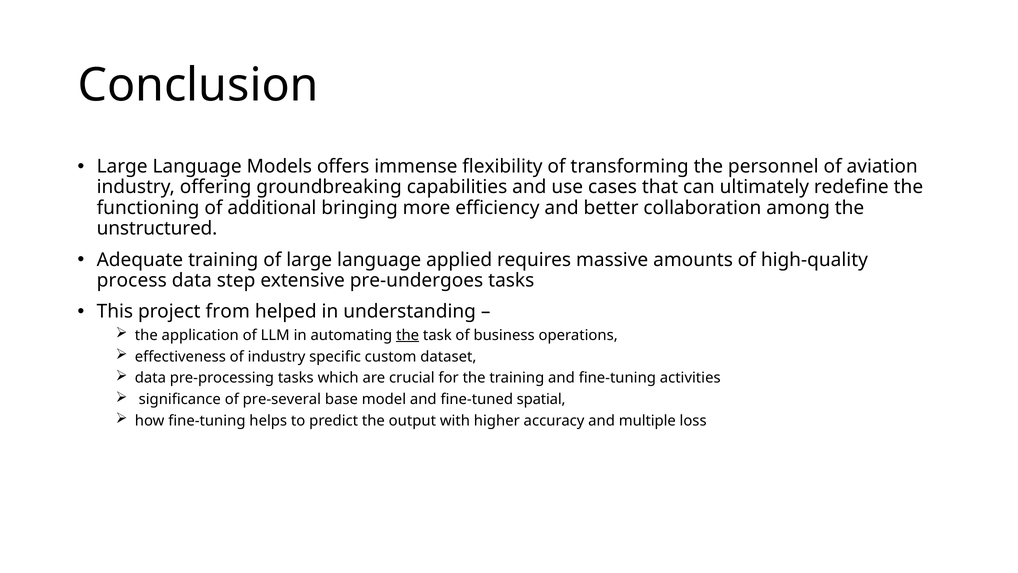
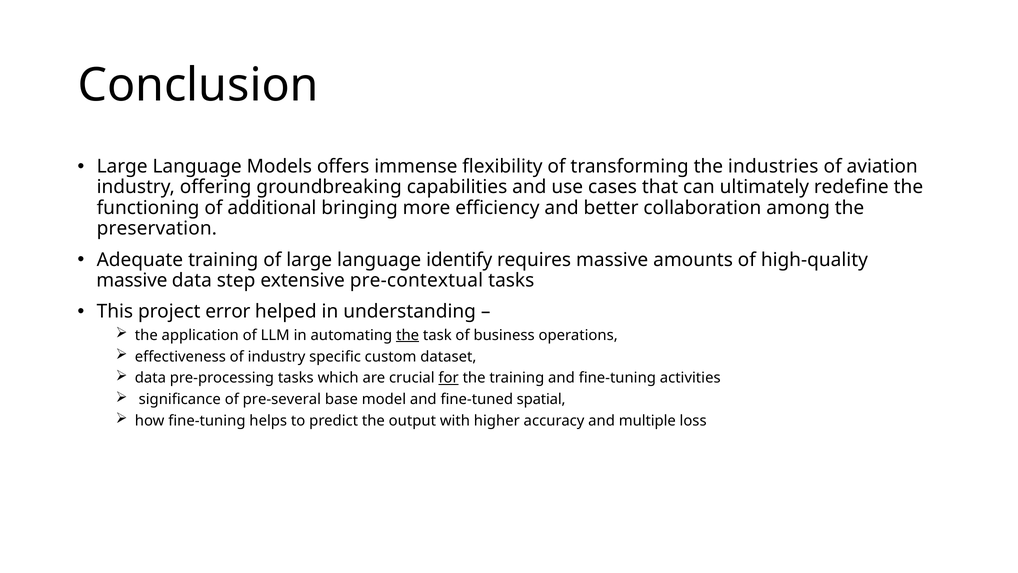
personnel: personnel -> industries
unstructured: unstructured -> preservation
applied: applied -> identify
process at (132, 280): process -> massive
pre-undergoes: pre-undergoes -> pre-contextual
from: from -> error
for underline: none -> present
